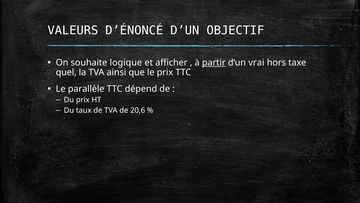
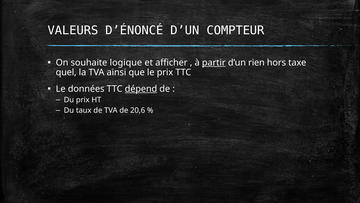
OBJECTIF: OBJECTIF -> COMPTEUR
vrai: vrai -> rien
parallèle: parallèle -> données
dépend underline: none -> present
